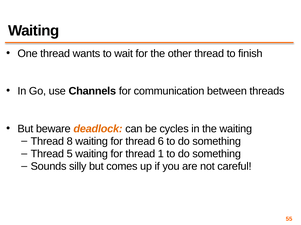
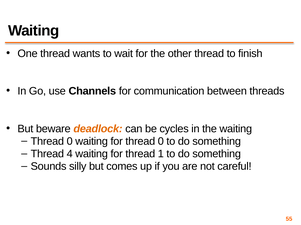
8 at (70, 142): 8 -> 0
for thread 6: 6 -> 0
5: 5 -> 4
